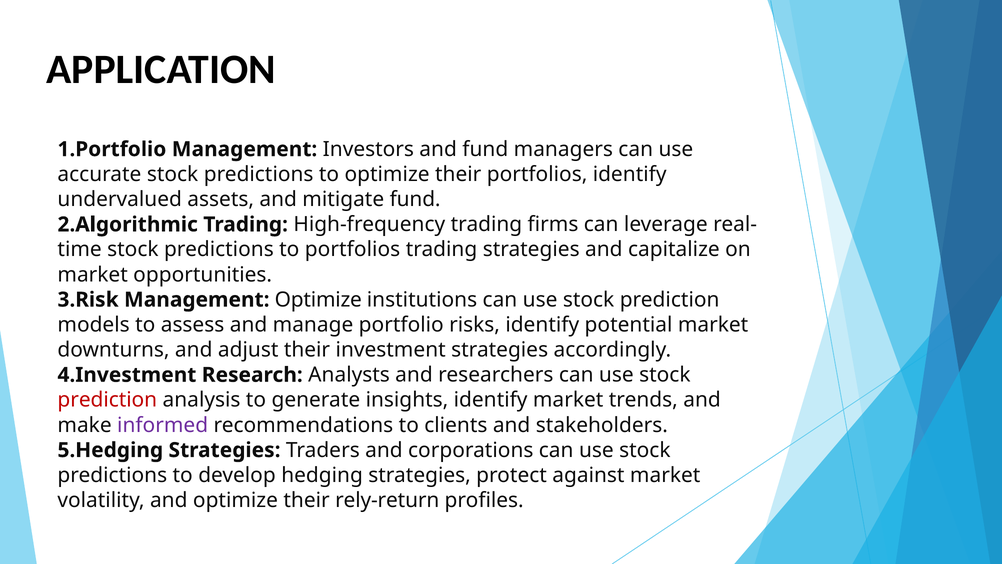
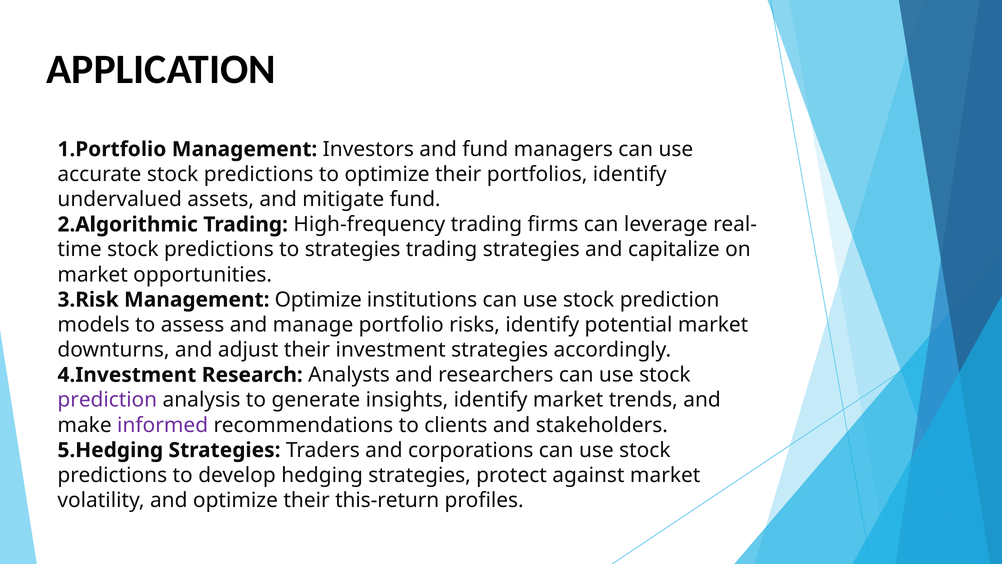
to portfolios: portfolios -> strategies
prediction at (107, 400) colour: red -> purple
rely-return: rely-return -> this-return
